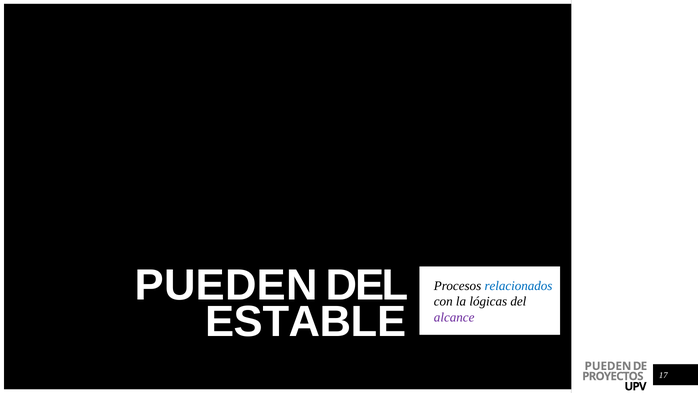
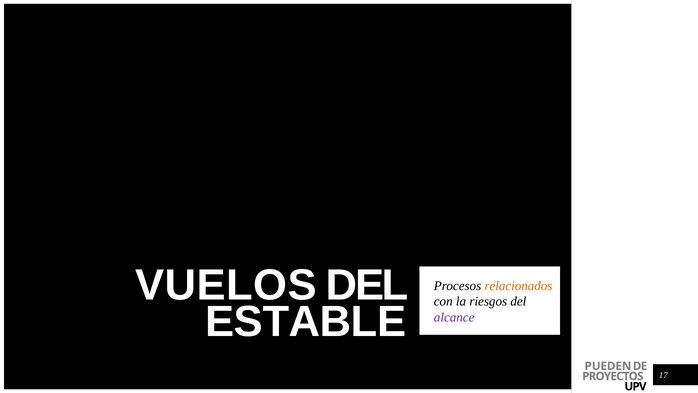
PUEDEN at (226, 285): PUEDEN -> VUELOS
relacionados colour: blue -> orange
lógicas: lógicas -> riesgos
